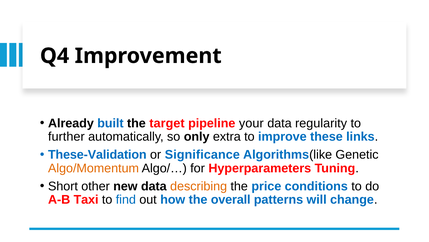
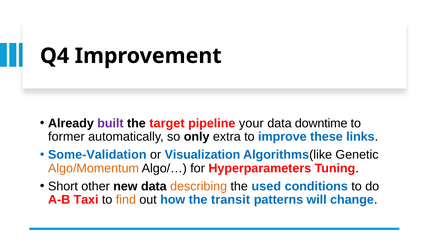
built colour: blue -> purple
regularity: regularity -> downtime
further: further -> former
These-Validation: These-Validation -> Some-Validation
Significance: Significance -> Visualization
price: price -> used
find colour: blue -> orange
overall: overall -> transit
